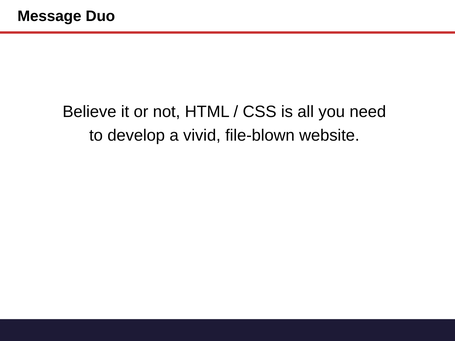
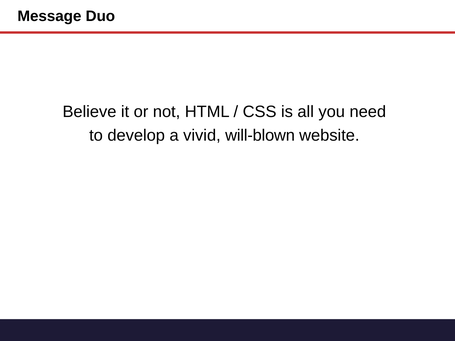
file-blown: file-blown -> will-blown
